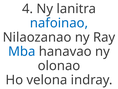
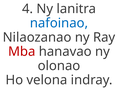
Mba colour: blue -> red
